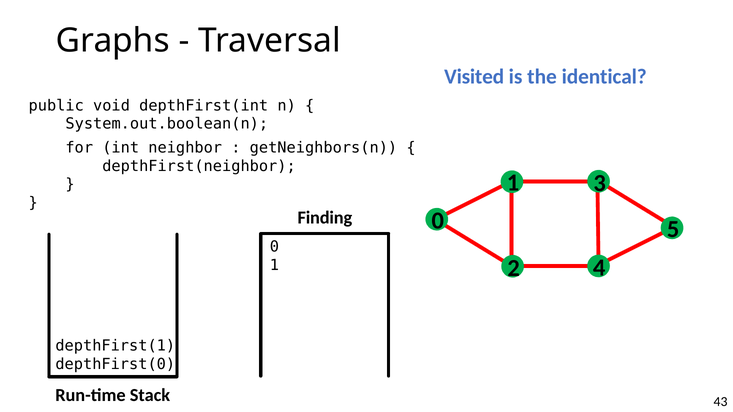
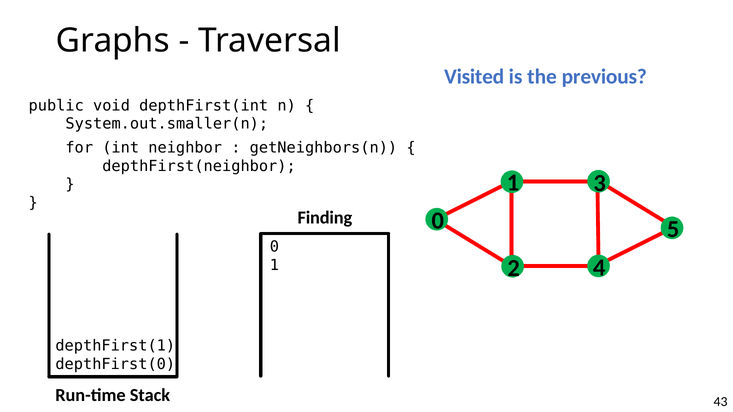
identical: identical -> previous
System.out.boolean(n: System.out.boolean(n -> System.out.smaller(n
